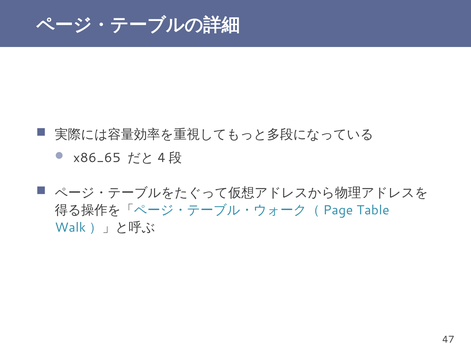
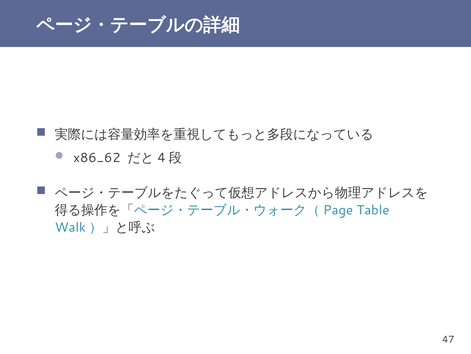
x86_65: x86_65 -> x86_62
